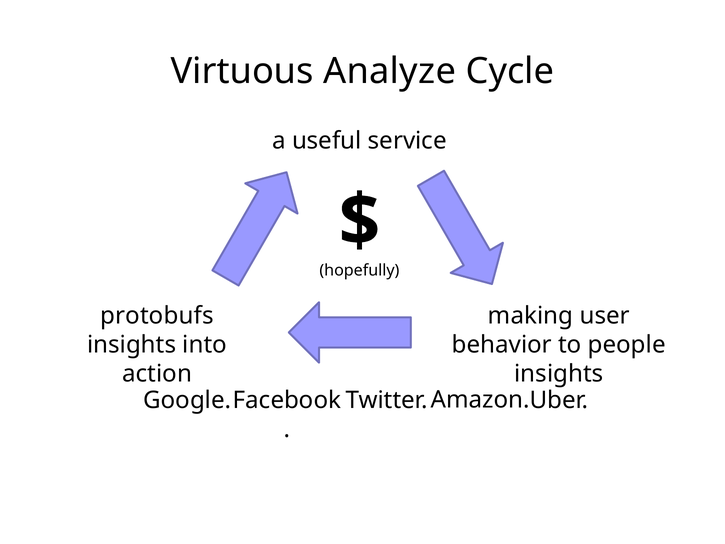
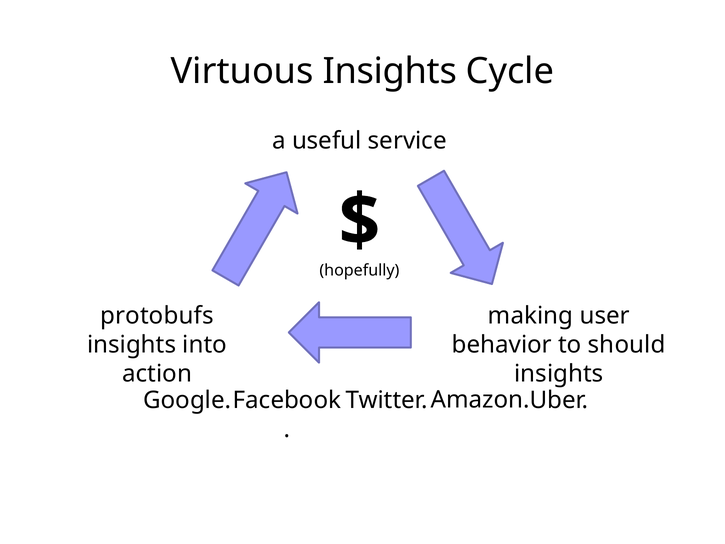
Virtuous Analyze: Analyze -> Insights
people: people -> should
